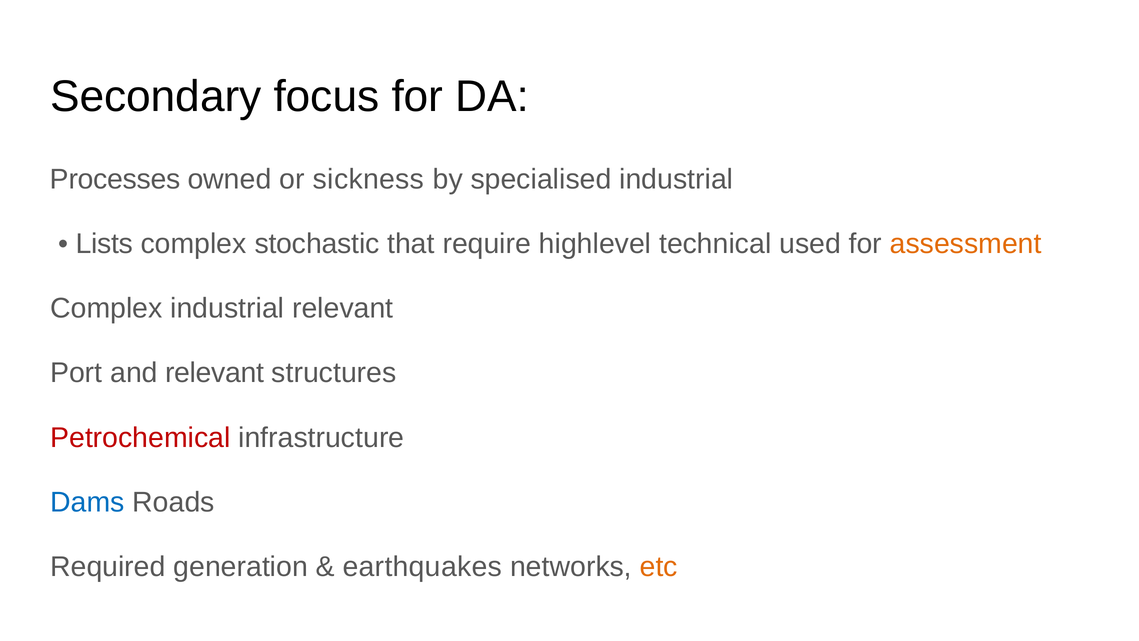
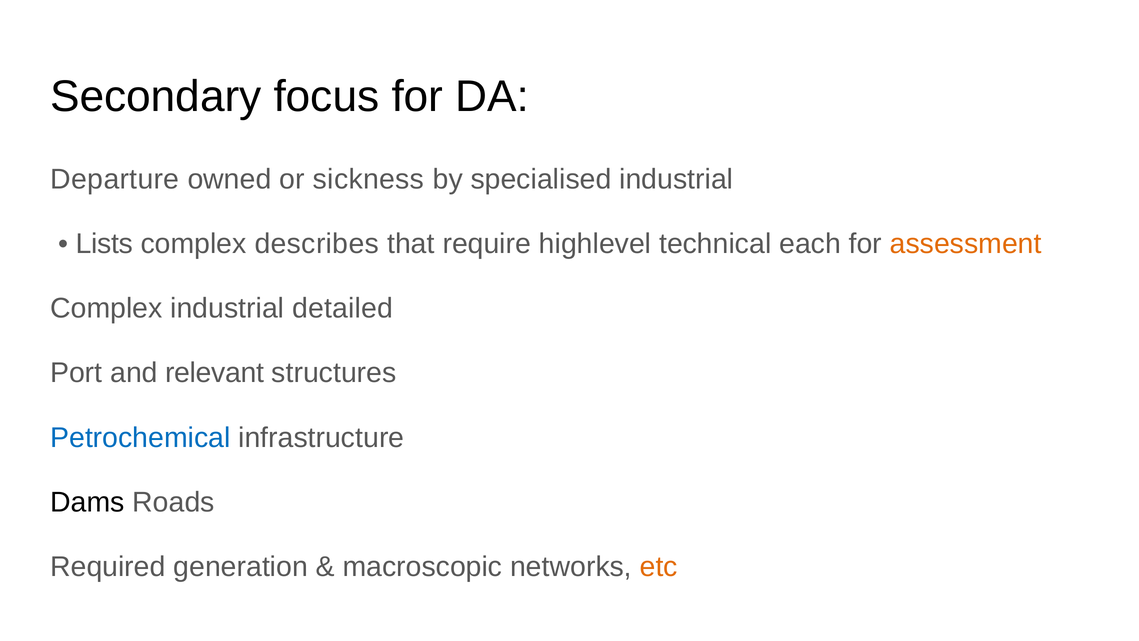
Processes: Processes -> Departure
stochastic: stochastic -> describes
used: used -> each
industrial relevant: relevant -> detailed
Petrochemical colour: red -> blue
Dams colour: blue -> black
earthquakes: earthquakes -> macroscopic
